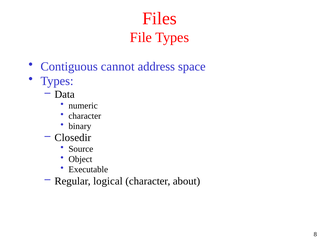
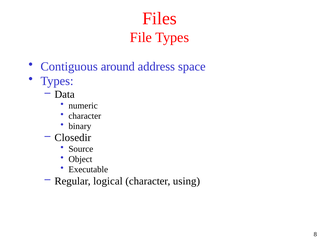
cannot: cannot -> around
about: about -> using
